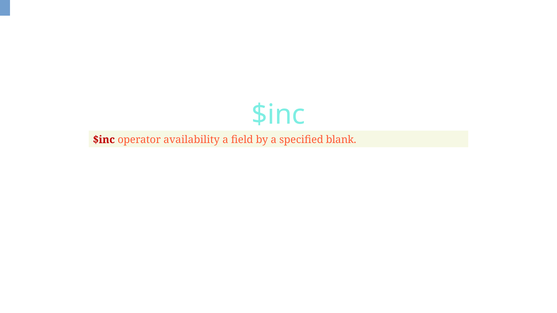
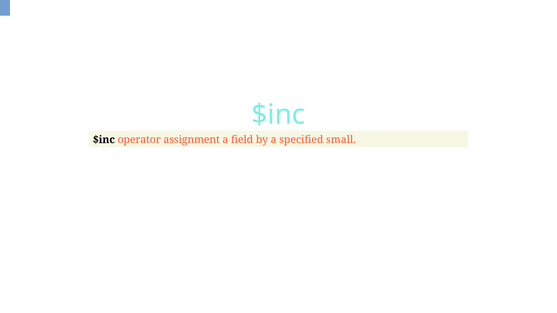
$inc at (104, 140) colour: red -> black
availability: availability -> assignment
blank: blank -> small
